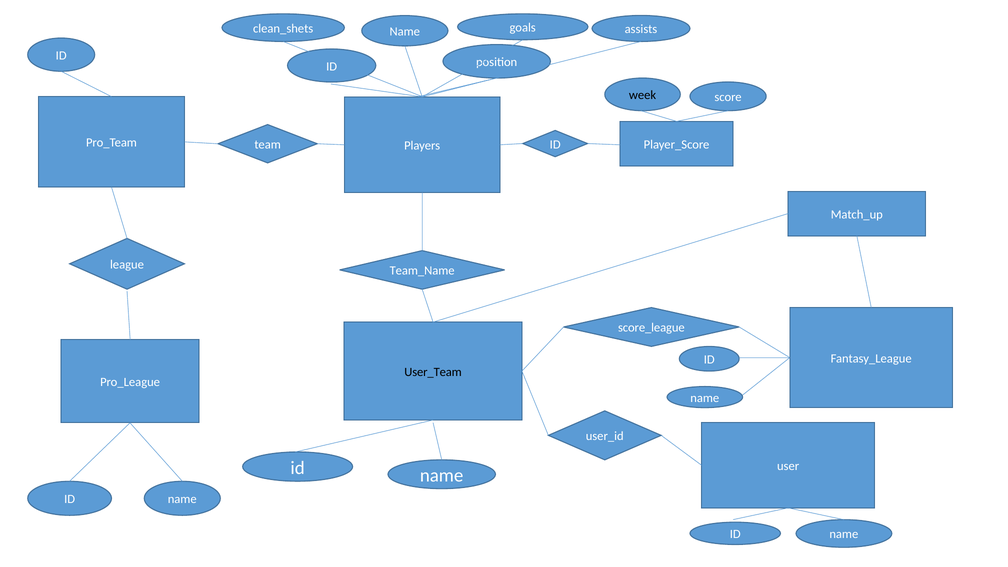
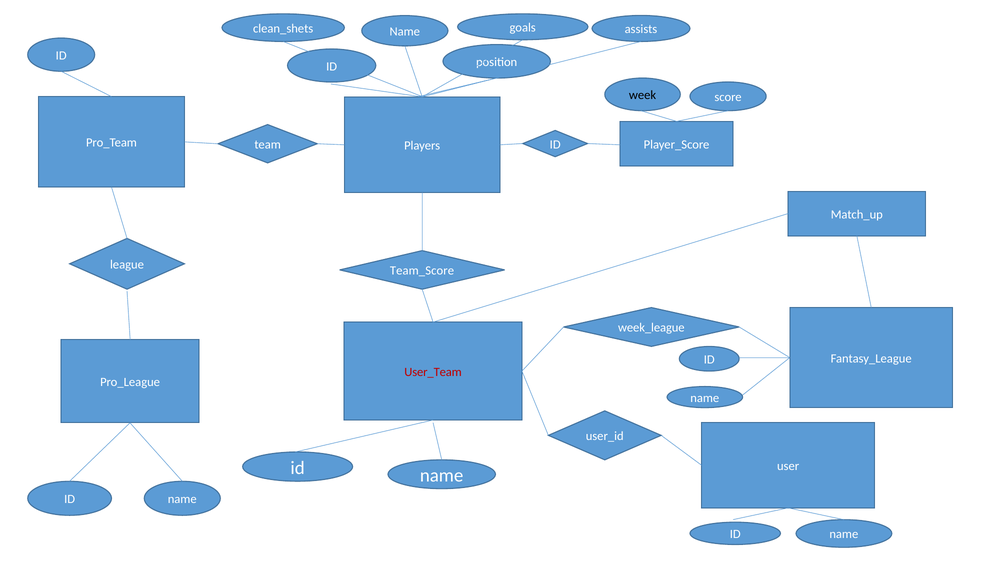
Team_Name: Team_Name -> Team_Score
score_league: score_league -> week_league
User_Team colour: black -> red
